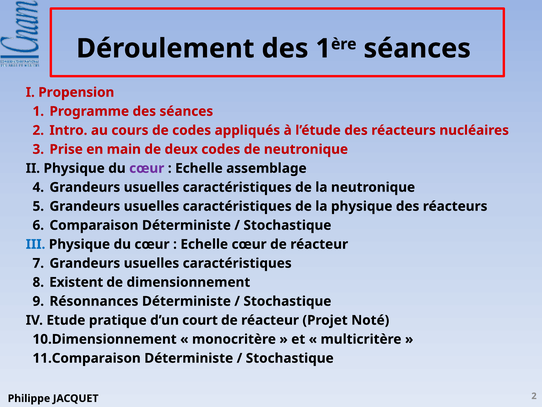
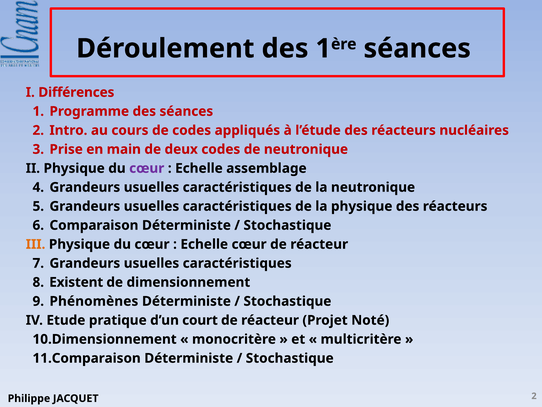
Propension: Propension -> Différences
III colour: blue -> orange
Résonnances: Résonnances -> Phénomènes
